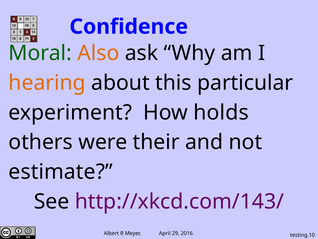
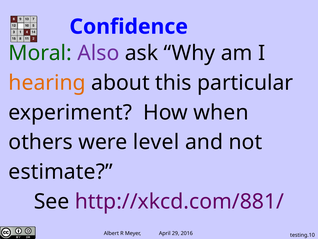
Also colour: orange -> purple
holds: holds -> when
their: their -> level
http://xkcd.com/143/: http://xkcd.com/143/ -> http://xkcd.com/881/
